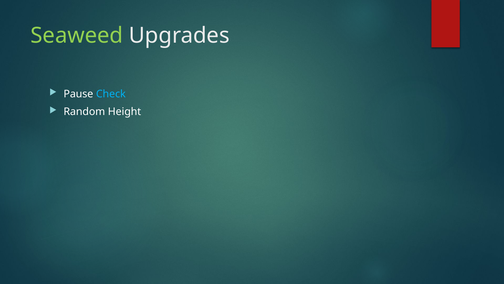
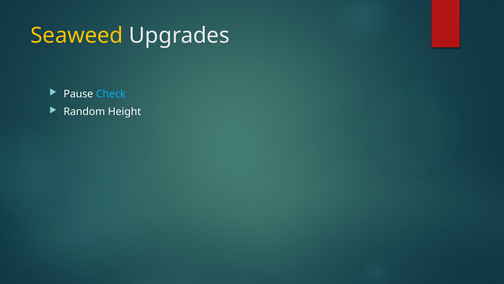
Seaweed colour: light green -> yellow
